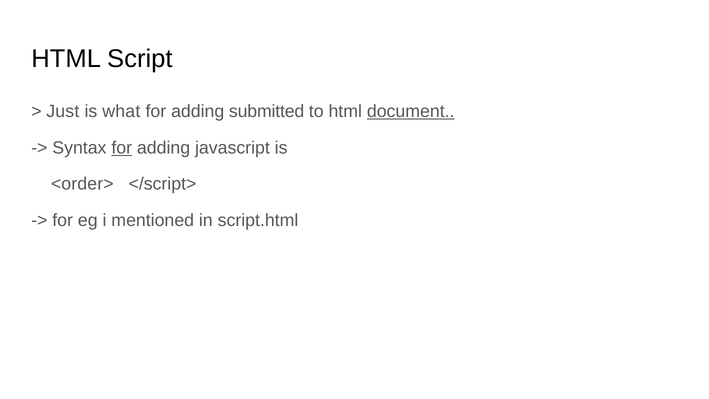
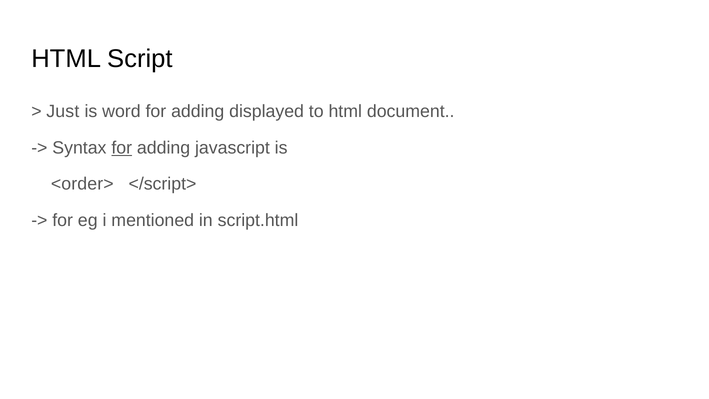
what: what -> word
submitted: submitted -> displayed
document underline: present -> none
